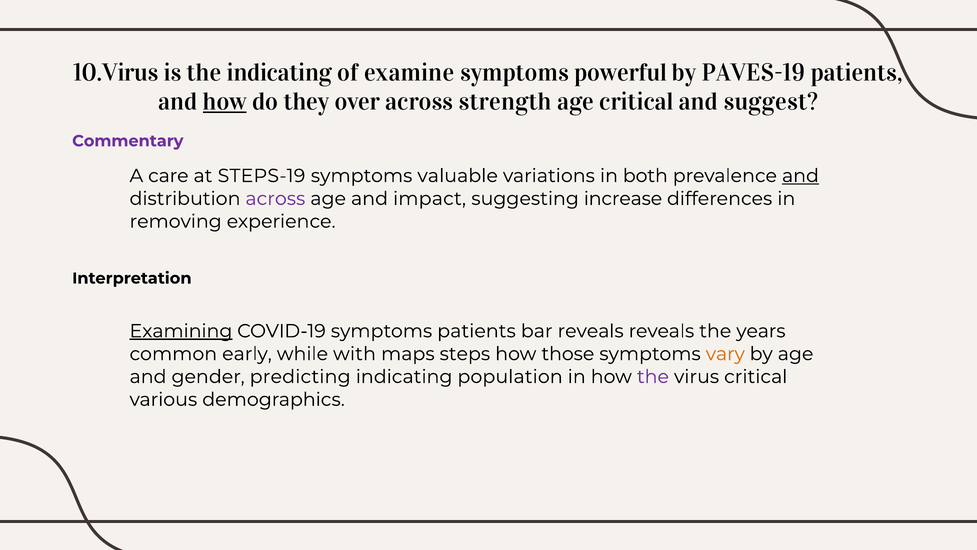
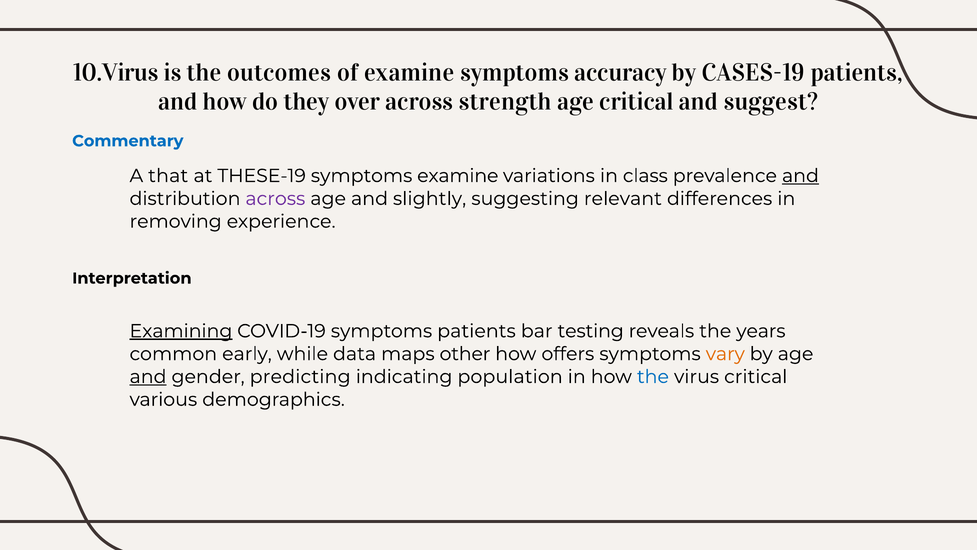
the indicating: indicating -> outcomes
powerful: powerful -> accuracy
PAVES-19: PAVES-19 -> CASES-19
how at (225, 102) underline: present -> none
Commentary colour: purple -> blue
care: care -> that
STEPS-19: STEPS-19 -> THESE-19
symptoms valuable: valuable -> examine
both: both -> class
impact: impact -> slightly
increase: increase -> relevant
bar reveals: reveals -> testing
with: with -> data
steps: steps -> other
those: those -> offers
and at (148, 376) underline: none -> present
the at (653, 376) colour: purple -> blue
